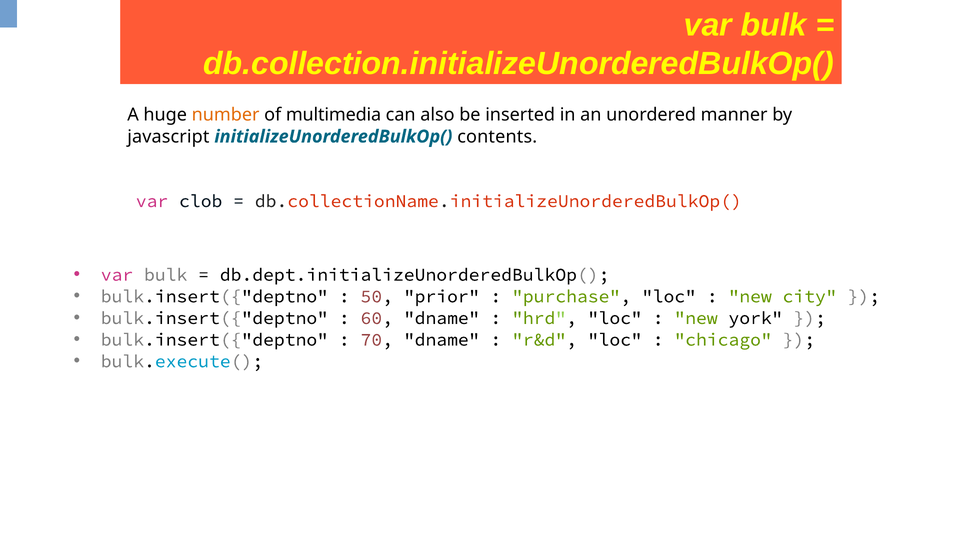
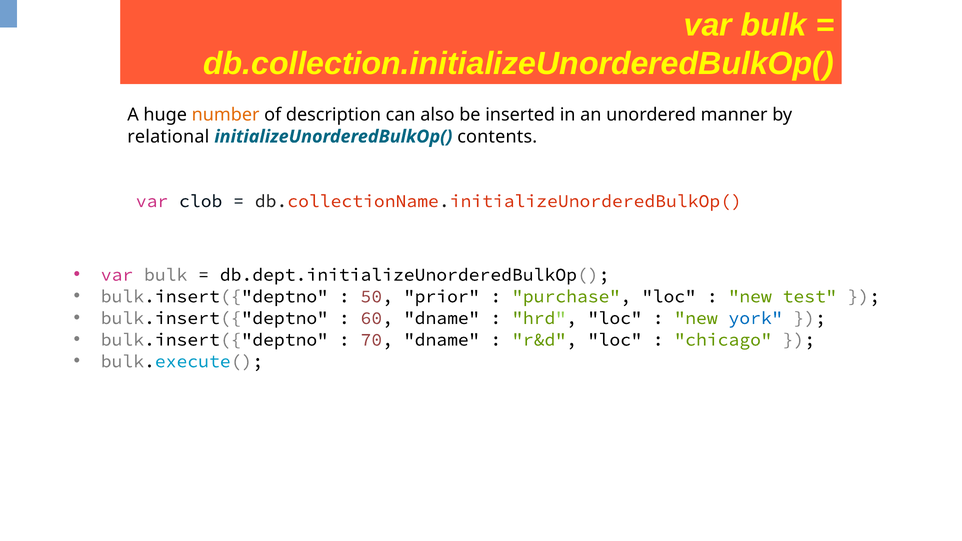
multimedia: multimedia -> description
javascript: javascript -> relational
city: city -> test
york colour: black -> blue
